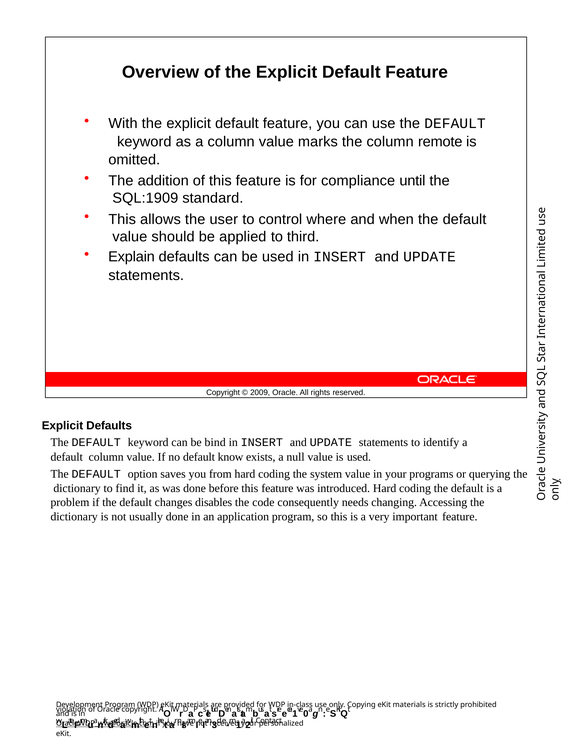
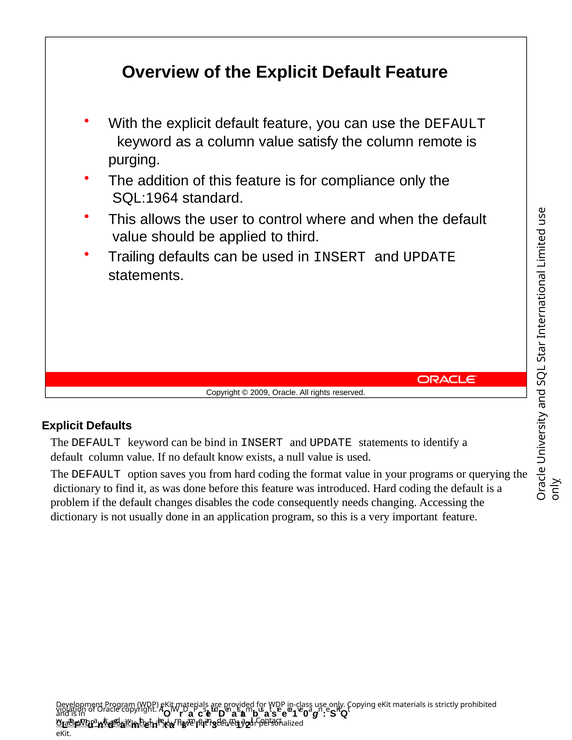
marks: marks -> satisfy
omitted: omitted -> purging
compliance until: until -> only
SQL:1909: SQL:1909 -> SQL:1964
Explain: Explain -> Trailing
system: system -> format
